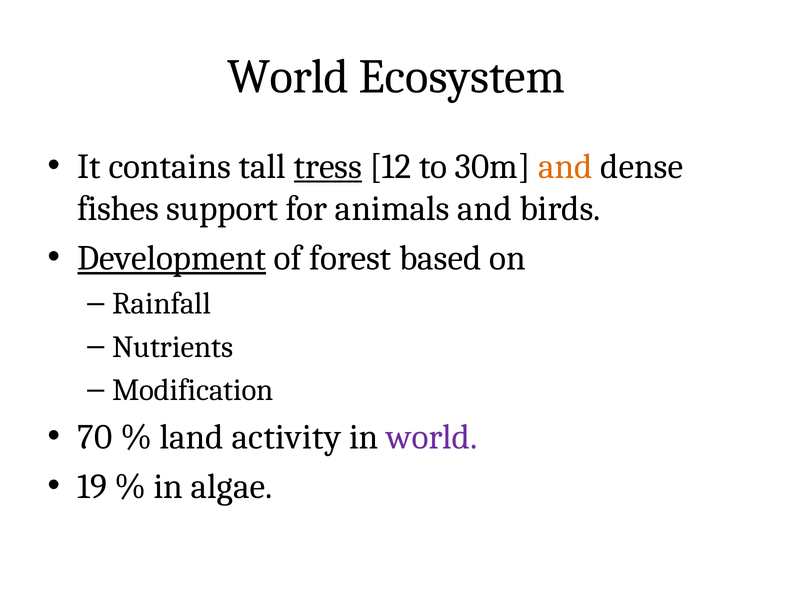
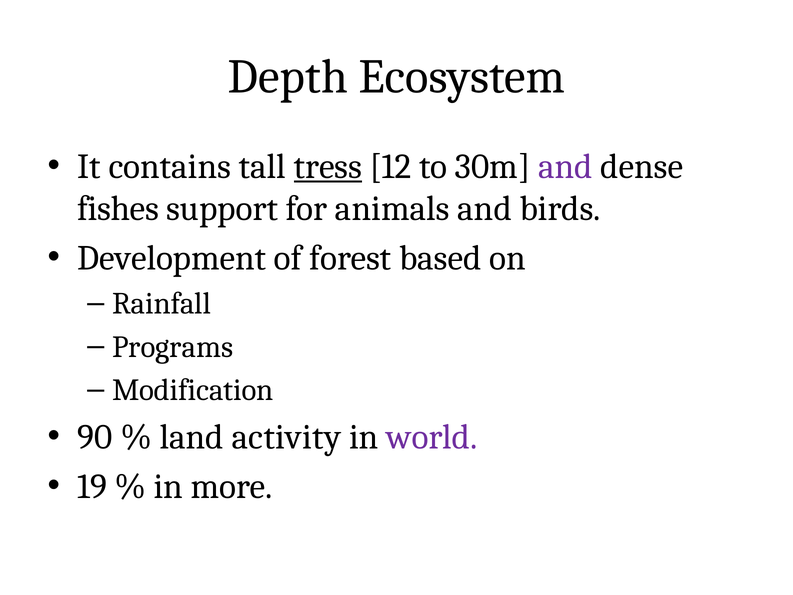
World at (288, 77): World -> Depth
and at (565, 166) colour: orange -> purple
Development underline: present -> none
Nutrients: Nutrients -> Programs
70: 70 -> 90
algae: algae -> more
